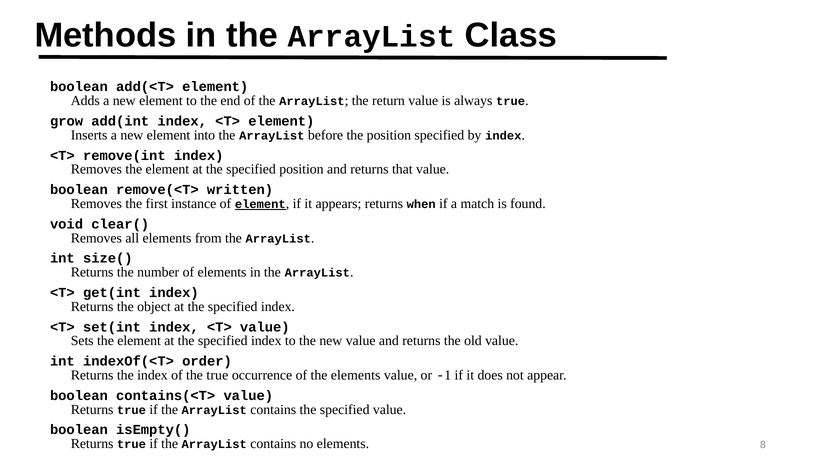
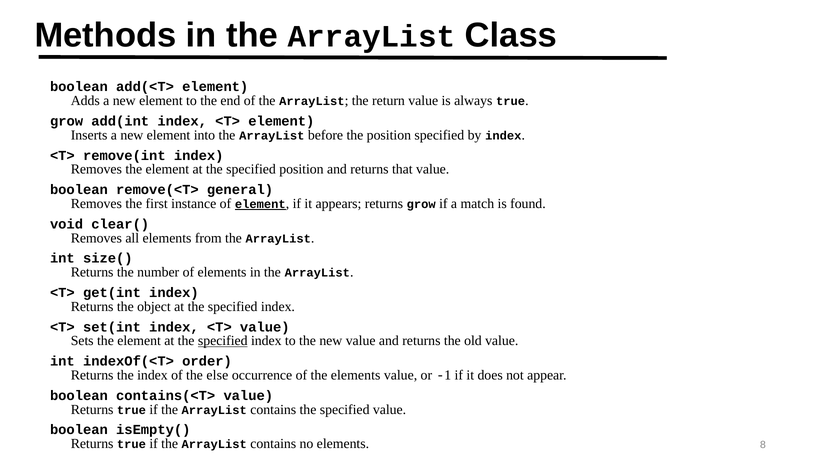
written: written -> general
returns when: when -> grow
specified at (223, 341) underline: none -> present
the true: true -> else
